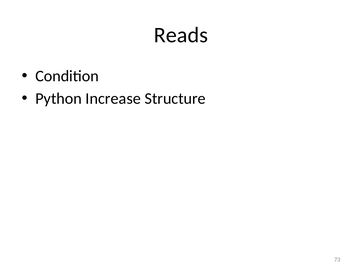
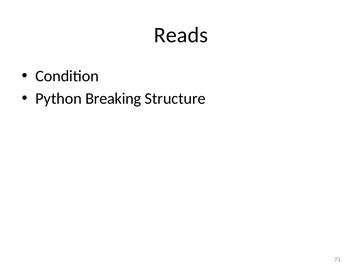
Increase: Increase -> Breaking
